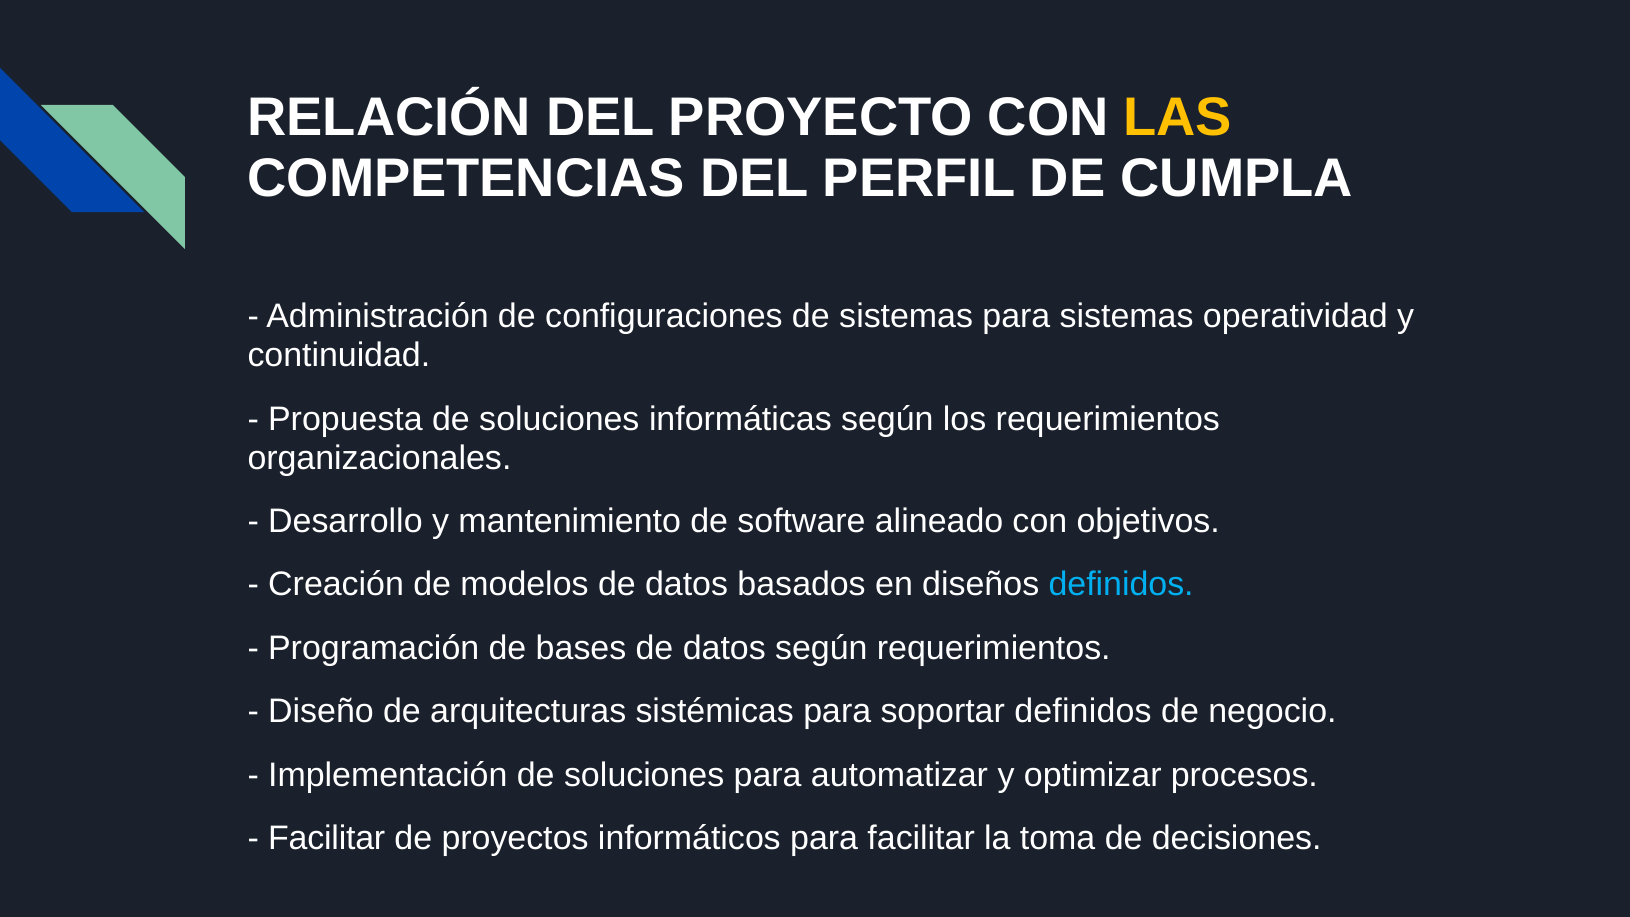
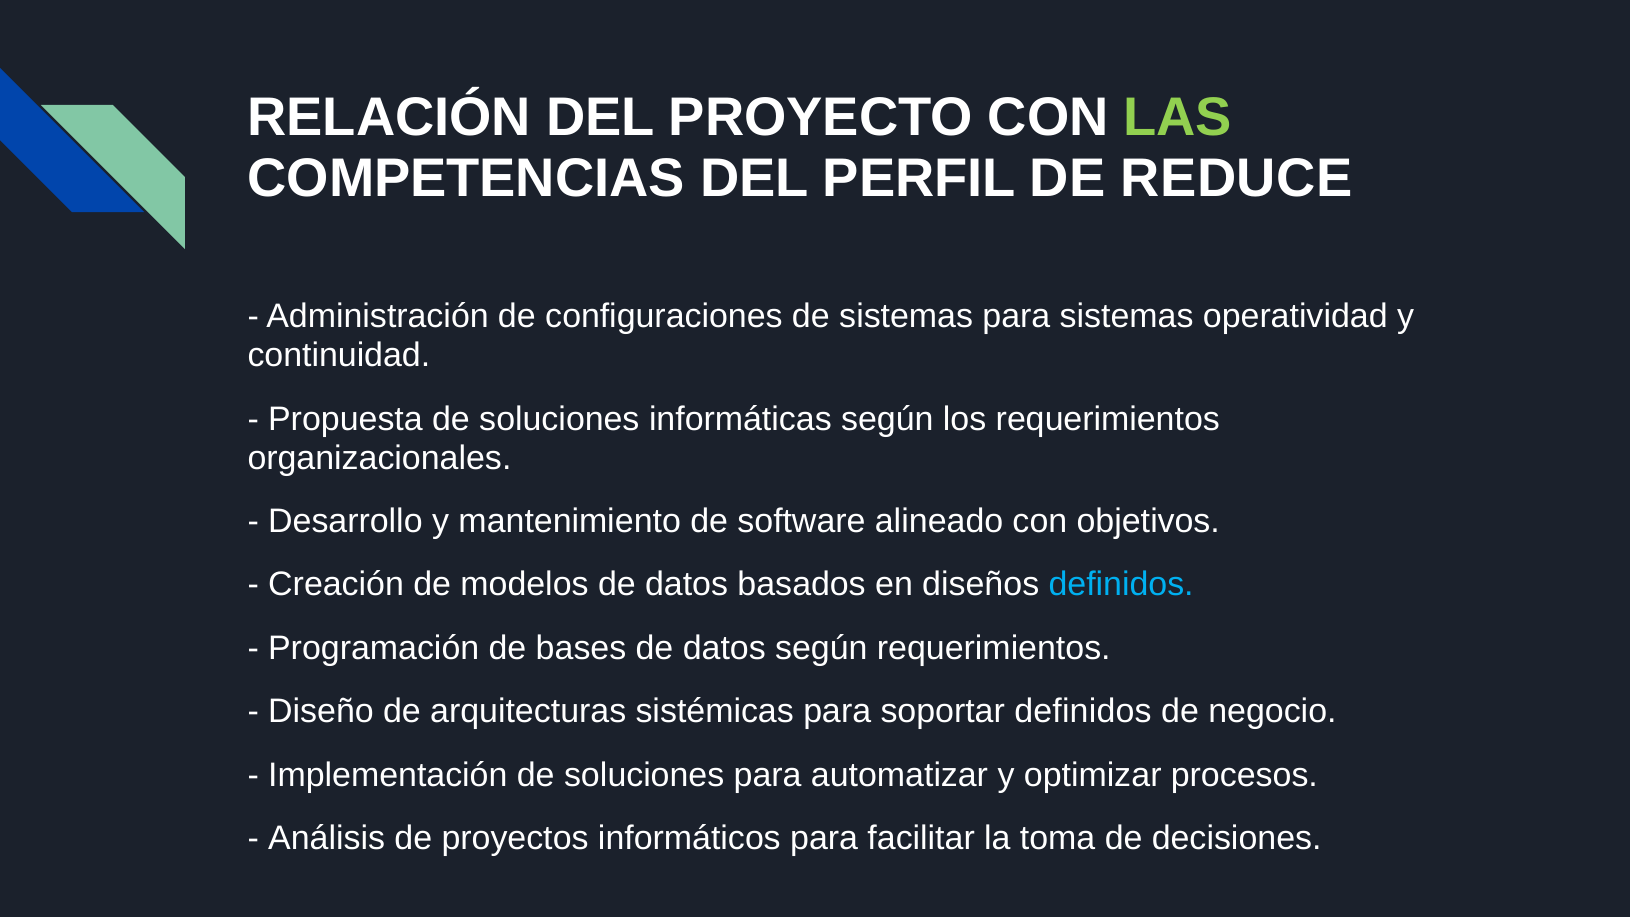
LAS colour: yellow -> light green
CUMPLA: CUMPLA -> REDUCE
Facilitar at (327, 838): Facilitar -> Análisis
